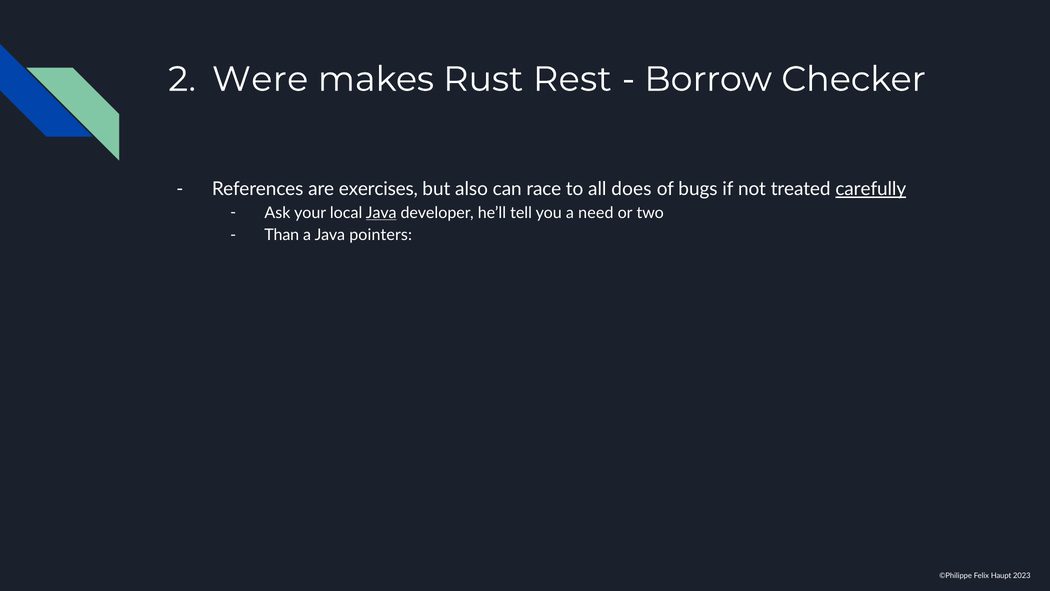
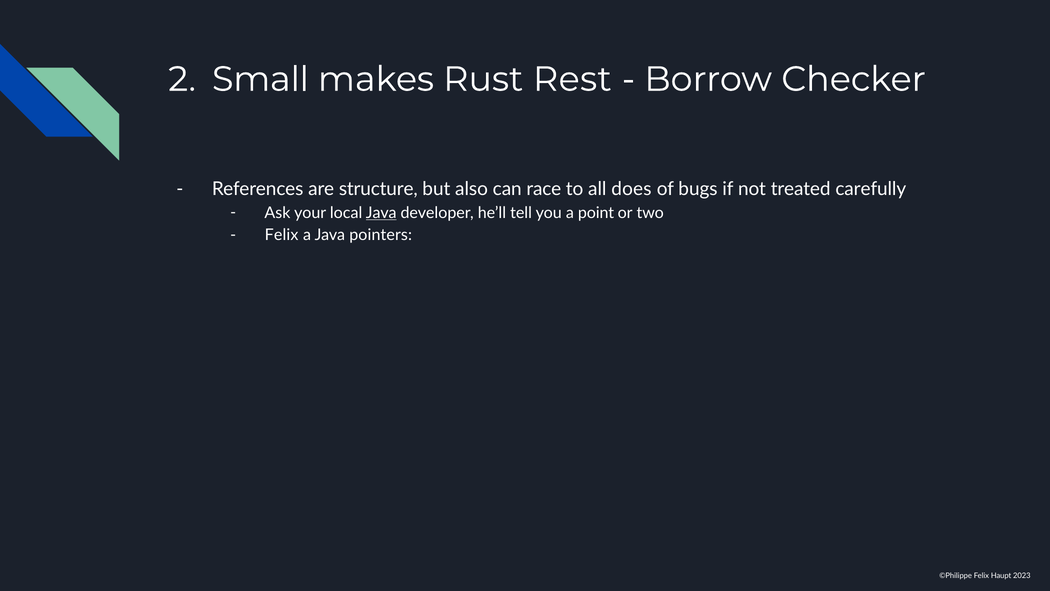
Were: Were -> Small
exercises: exercises -> structure
carefully underline: present -> none
need: need -> point
Than at (282, 235): Than -> Felix
